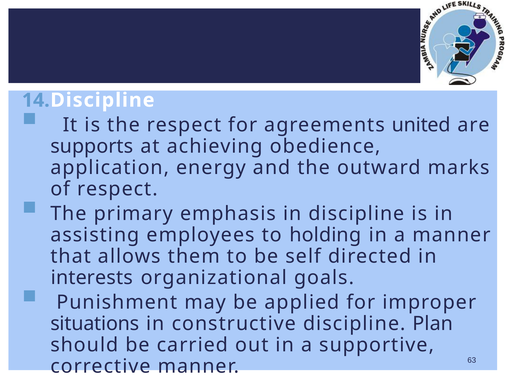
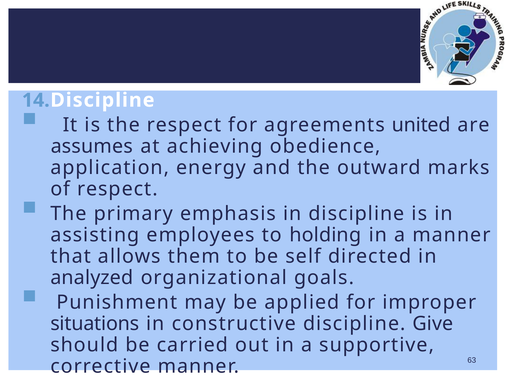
supports: supports -> assumes
interests: interests -> analyzed
Plan: Plan -> Give
